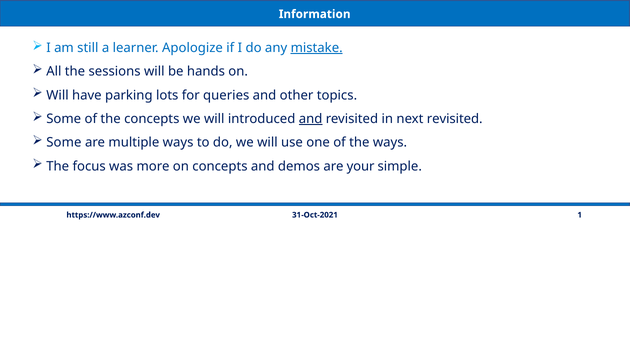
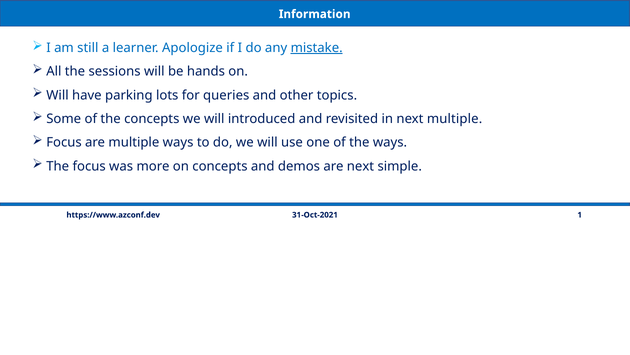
and at (311, 119) underline: present -> none
next revisited: revisited -> multiple
Some at (64, 142): Some -> Focus
are your: your -> next
